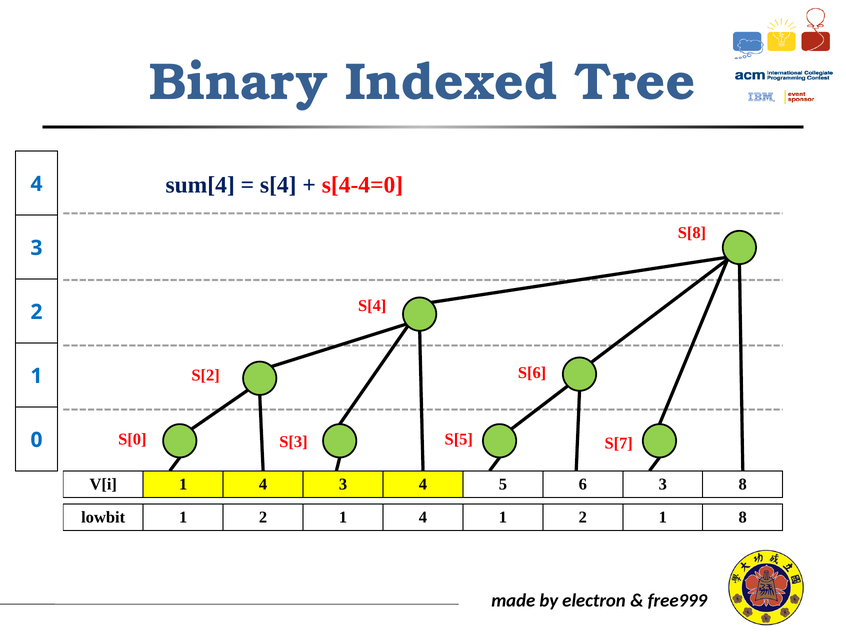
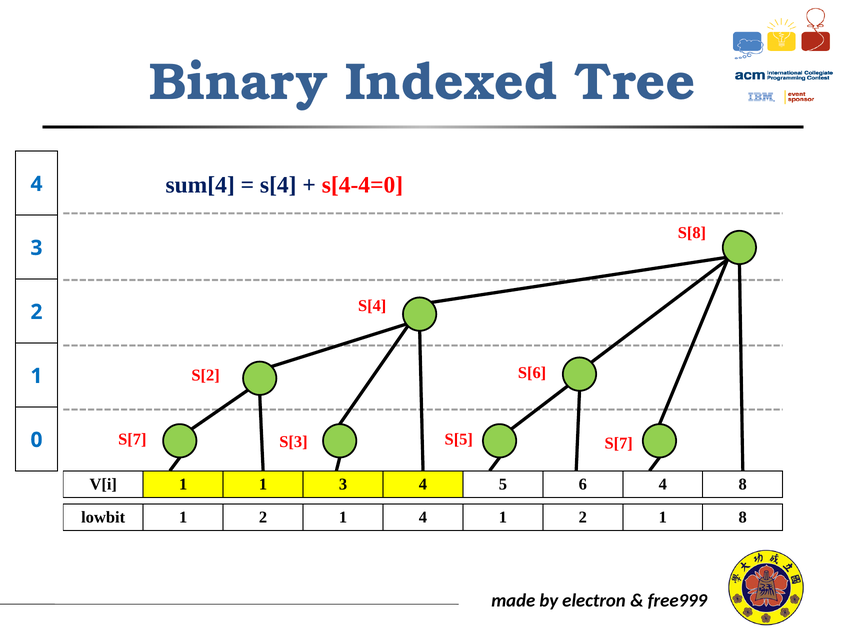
0 S[0: S[0 -> S[7
V[i 1 4: 4 -> 1
6 3: 3 -> 4
